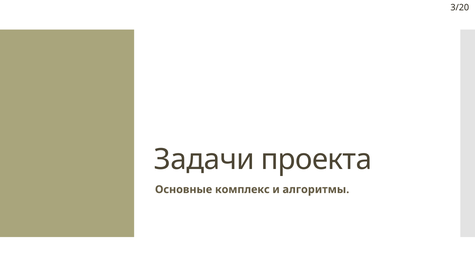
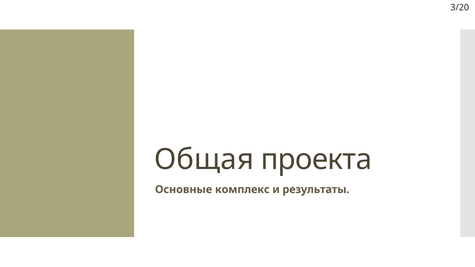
Задачи: Задачи -> Общая
алгоритмы: алгоритмы -> результаты
